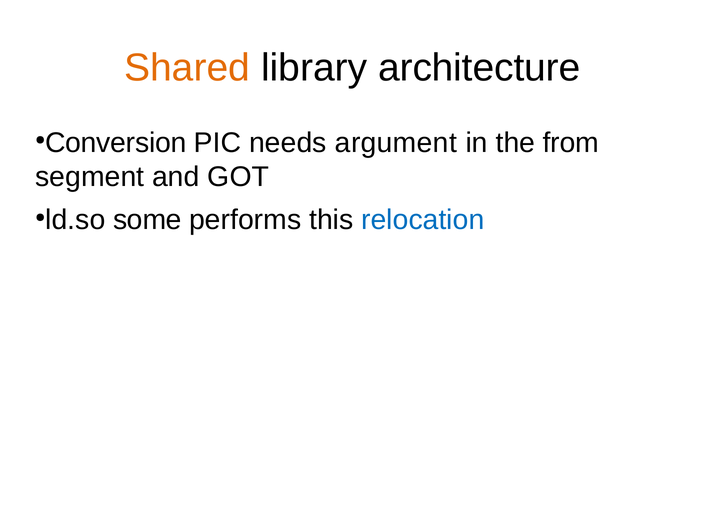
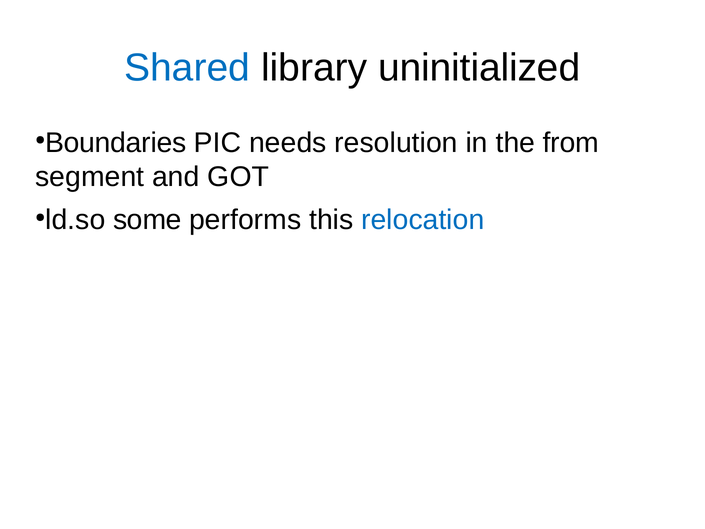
Shared colour: orange -> blue
architecture: architecture -> uninitialized
Conversion: Conversion -> Boundaries
argument: argument -> resolution
